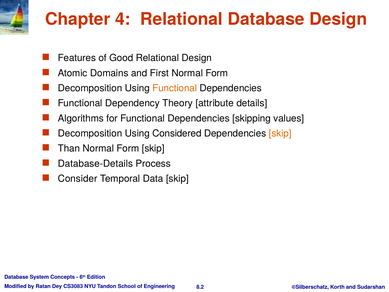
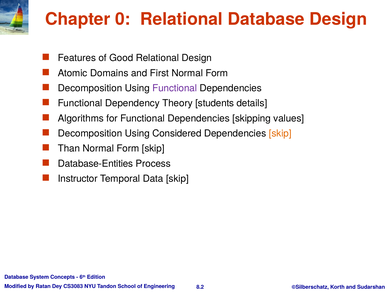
4: 4 -> 0
Functional at (175, 88) colour: orange -> purple
attribute: attribute -> students
Database-Details: Database-Details -> Database-Entities
Consider: Consider -> Instructor
